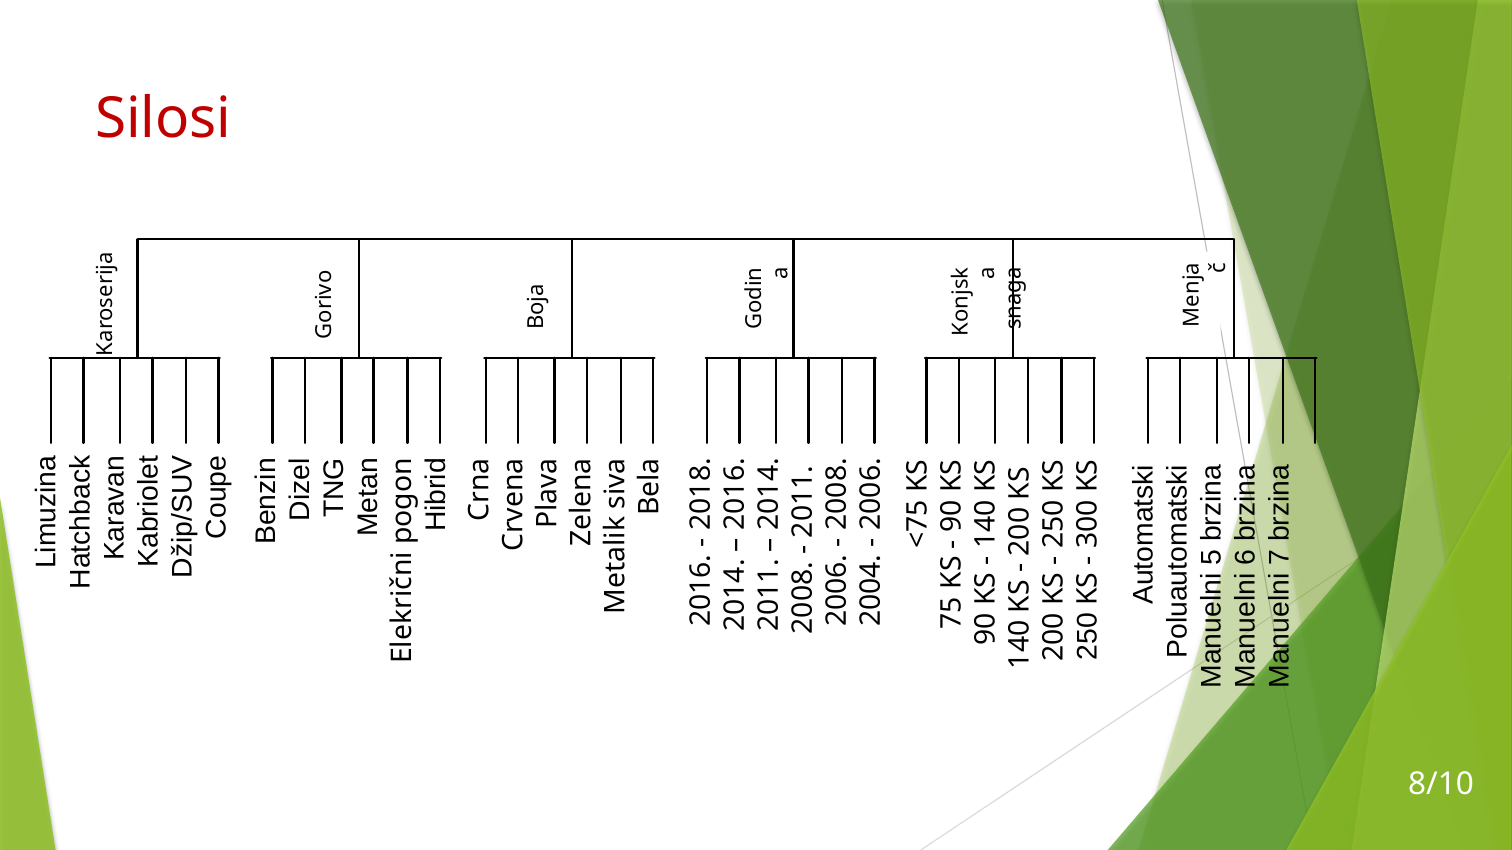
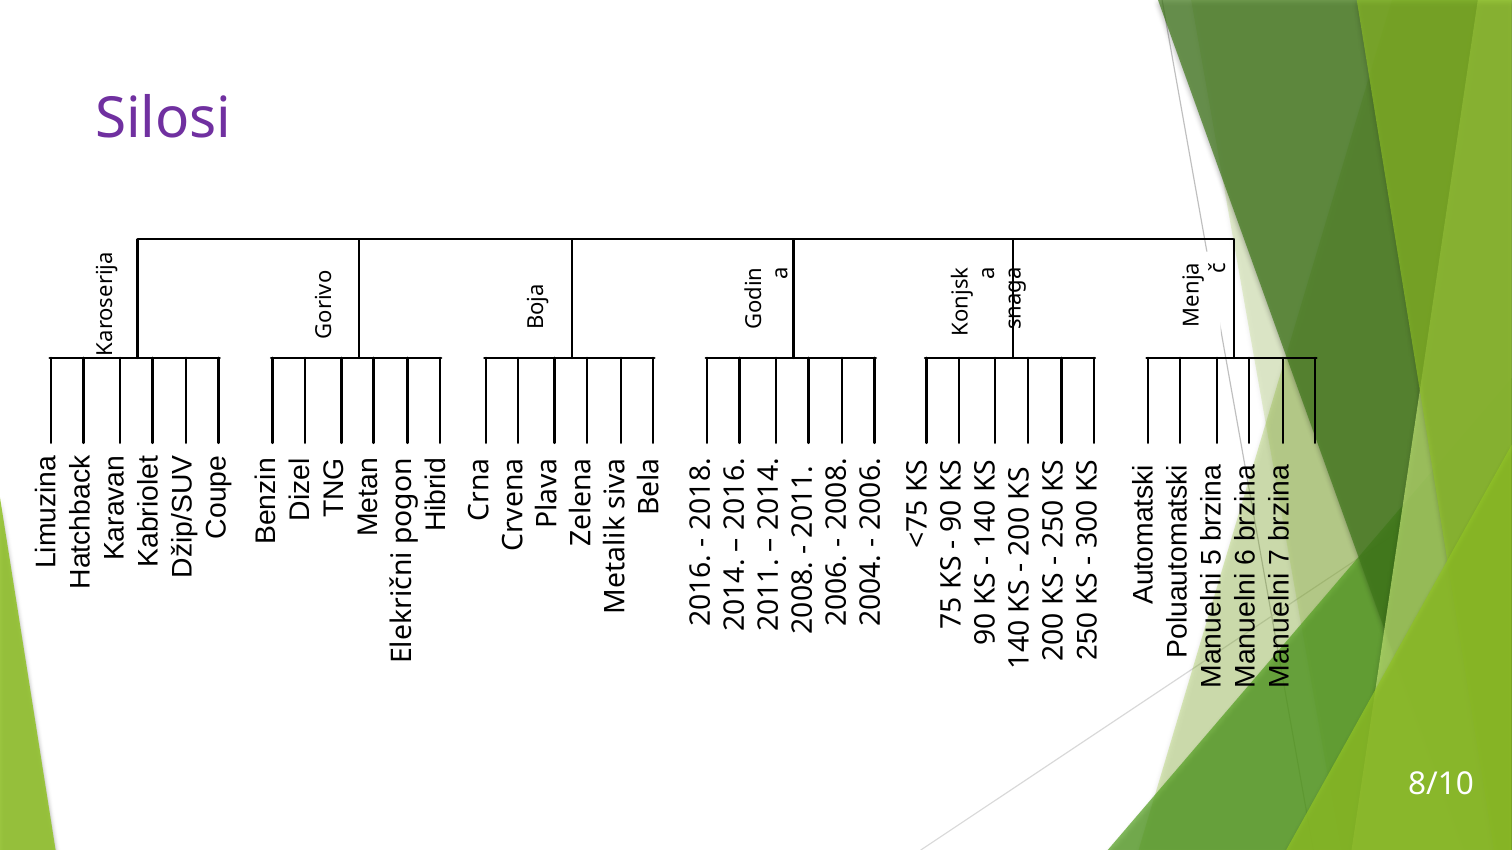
Silosi colour: red -> purple
